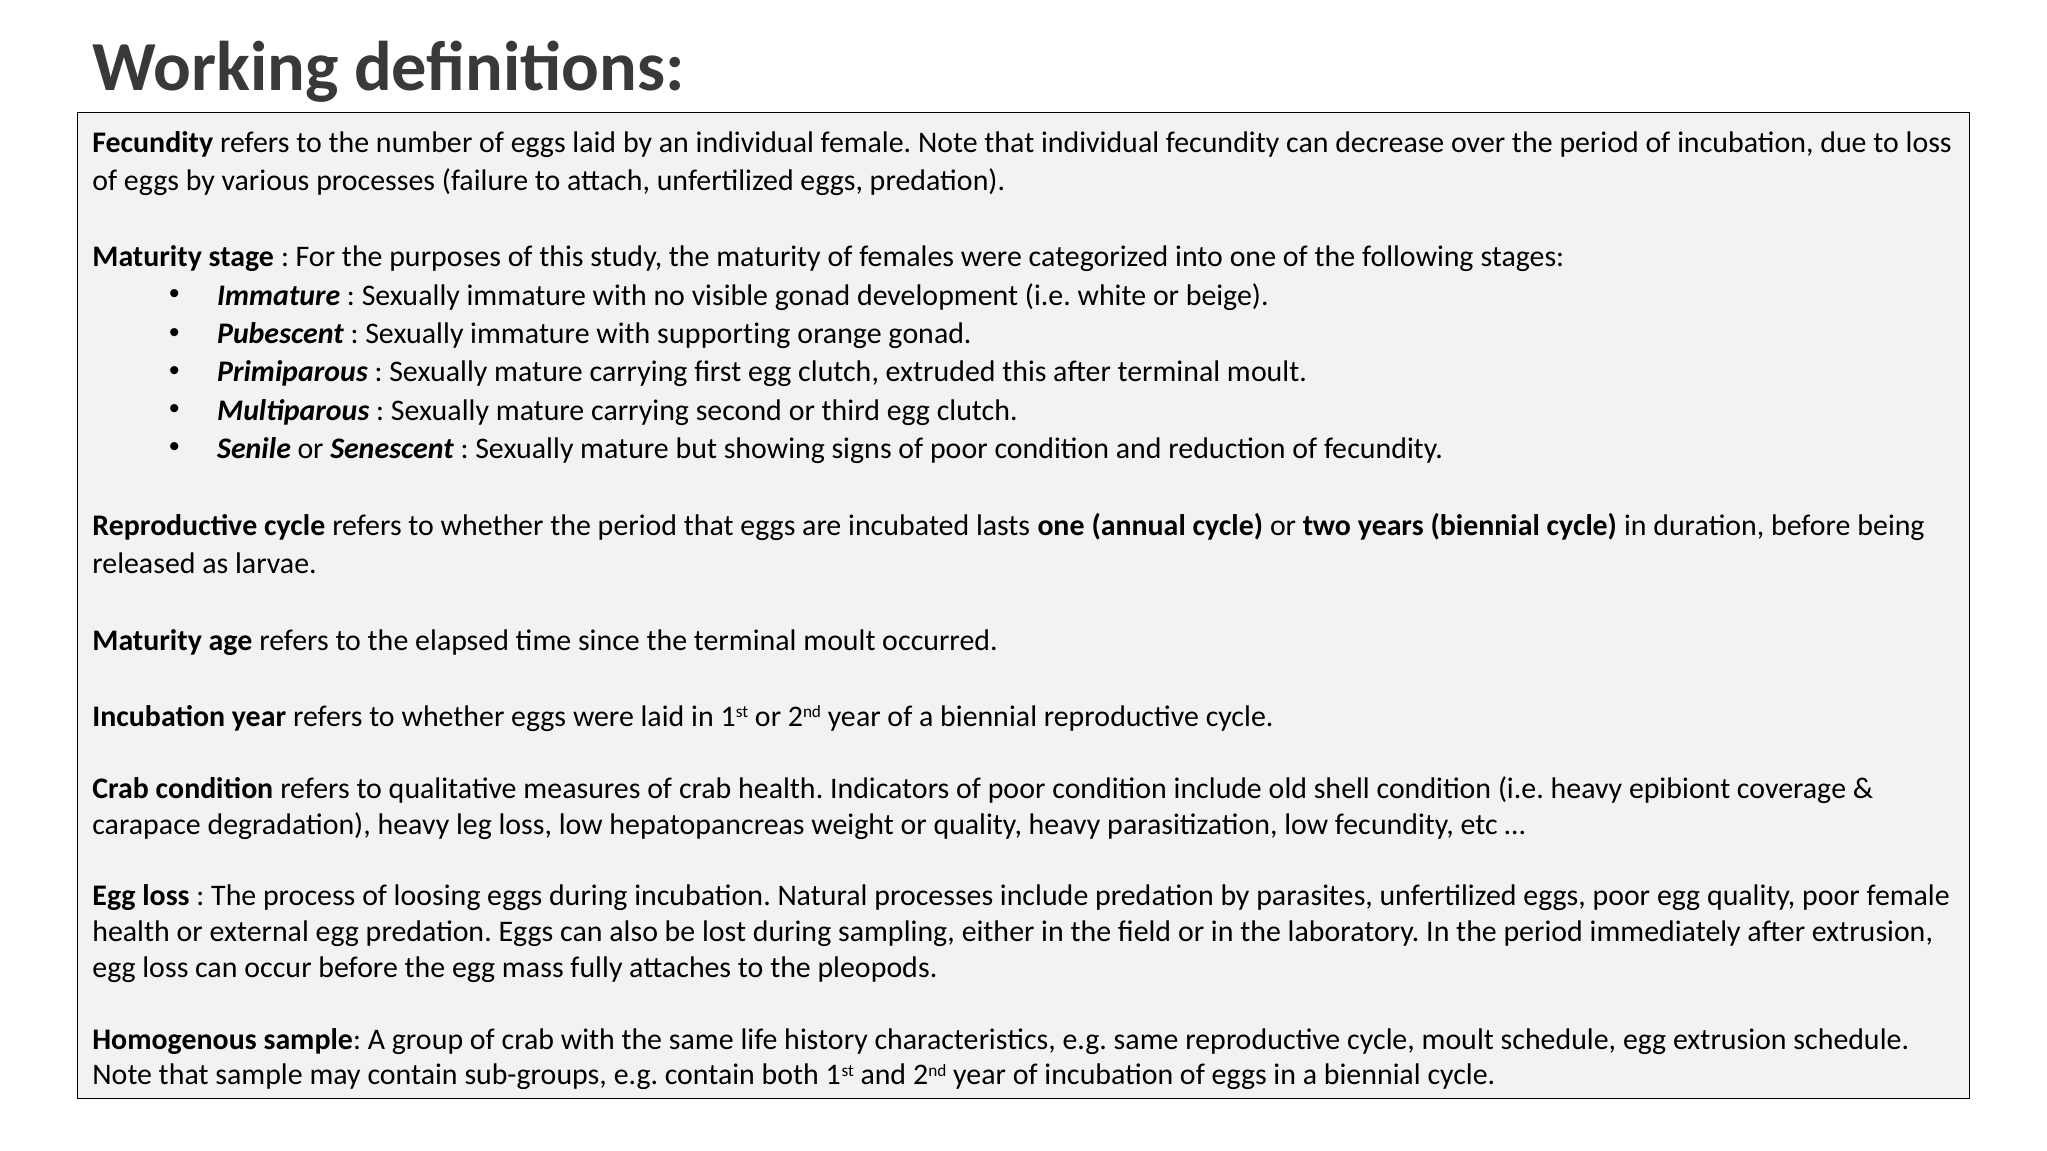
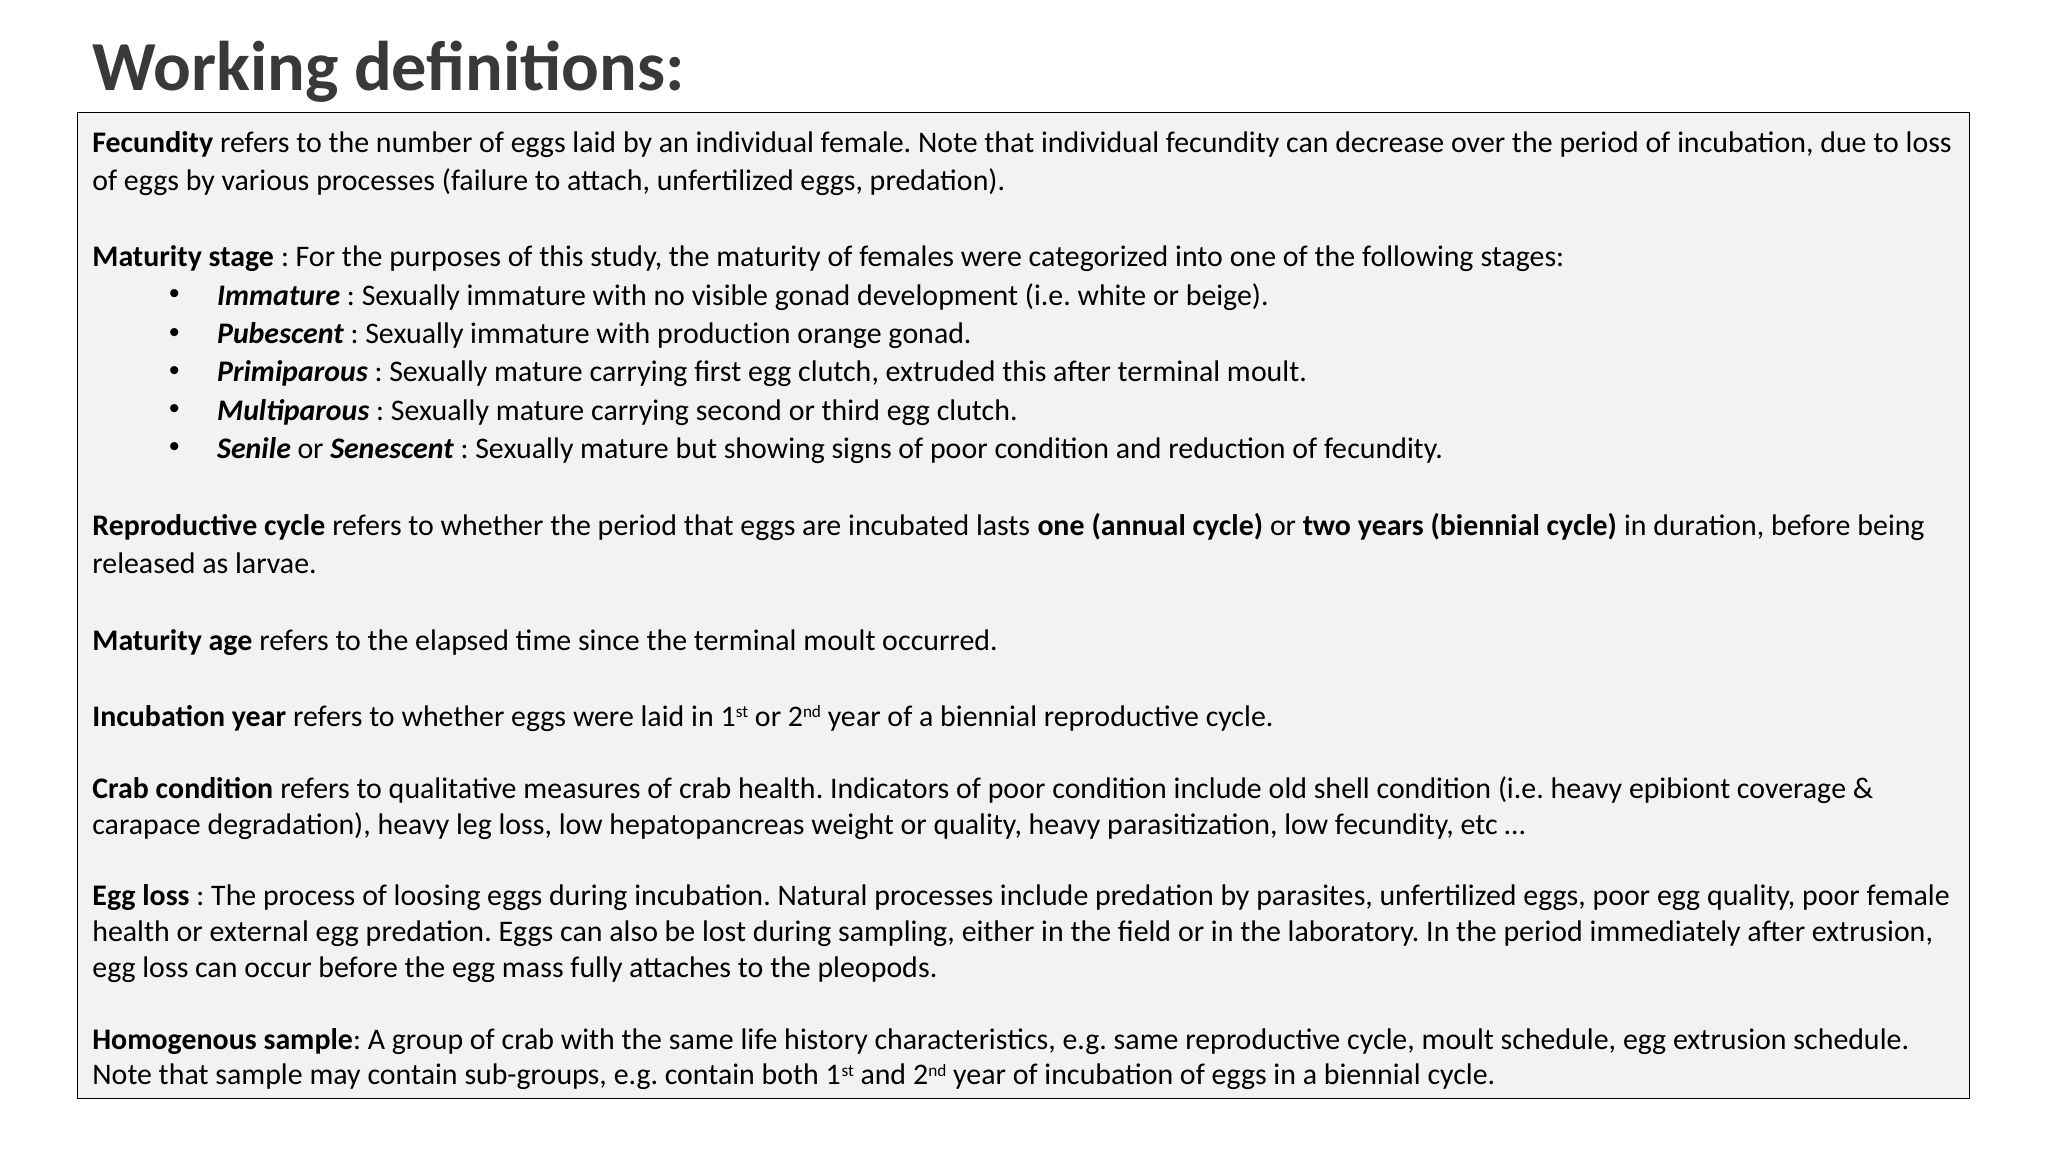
supporting: supporting -> production
